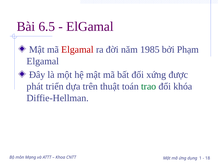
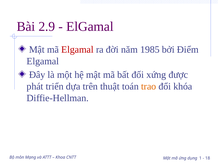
6.5: 6.5 -> 2.9
Phạm: Phạm -> Điểm
trao colour: green -> orange
